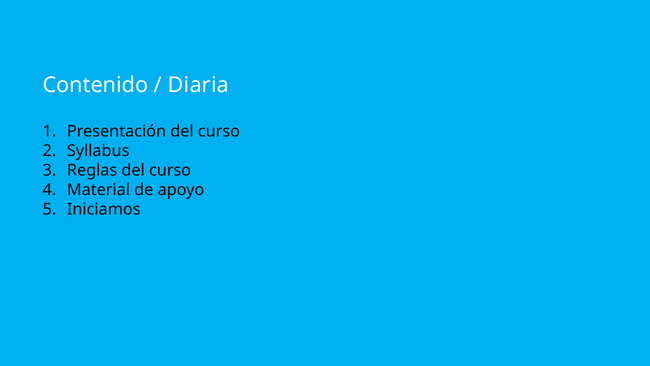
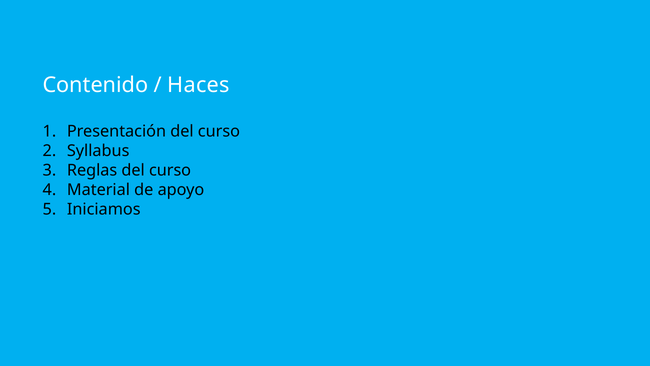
Diaria: Diaria -> Haces
